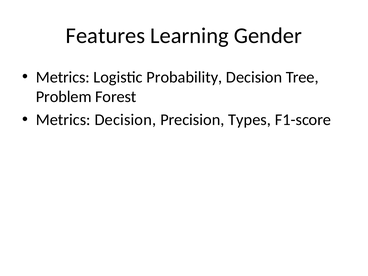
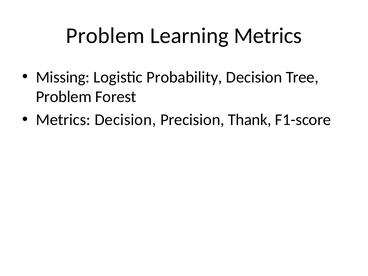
Features at (105, 36): Features -> Problem
Learning Gender: Gender -> Metrics
Metrics at (63, 77): Metrics -> Missing
Types: Types -> Thank
